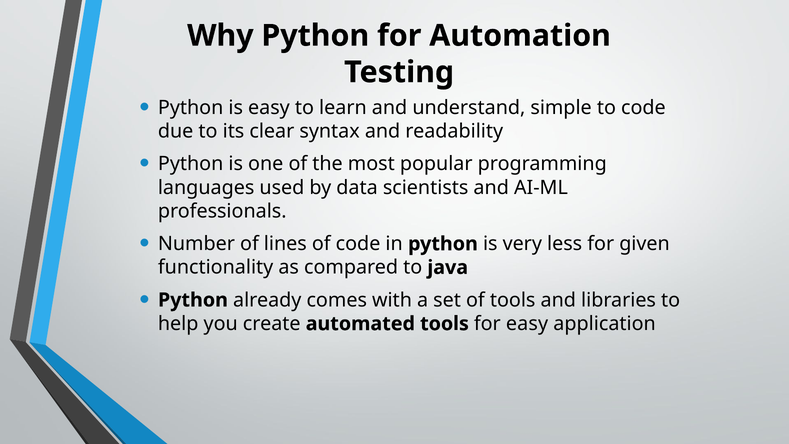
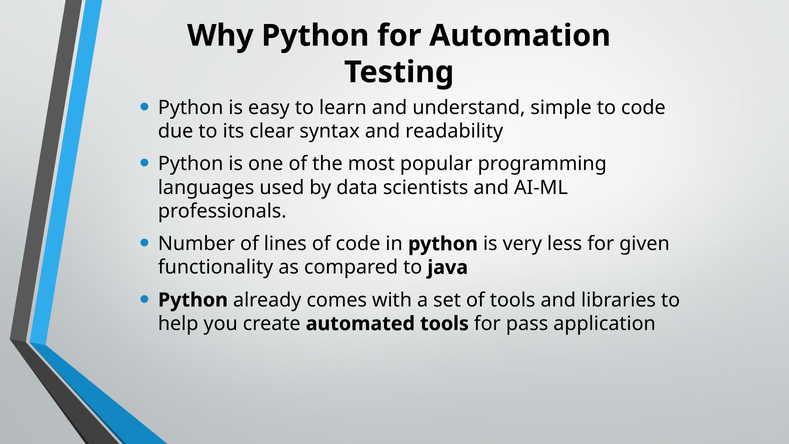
for easy: easy -> pass
